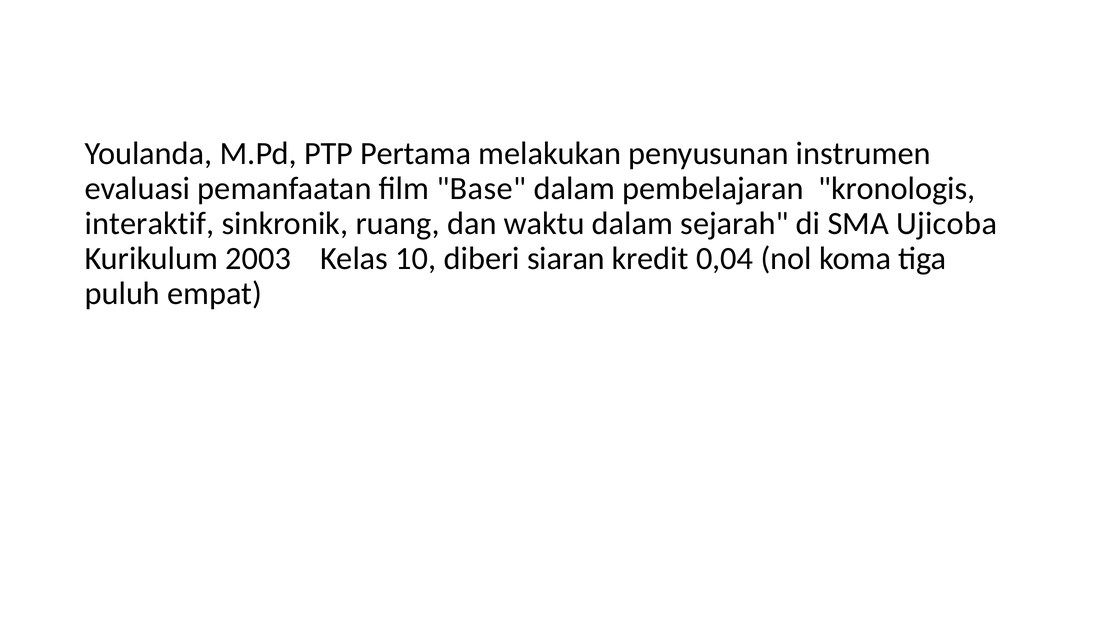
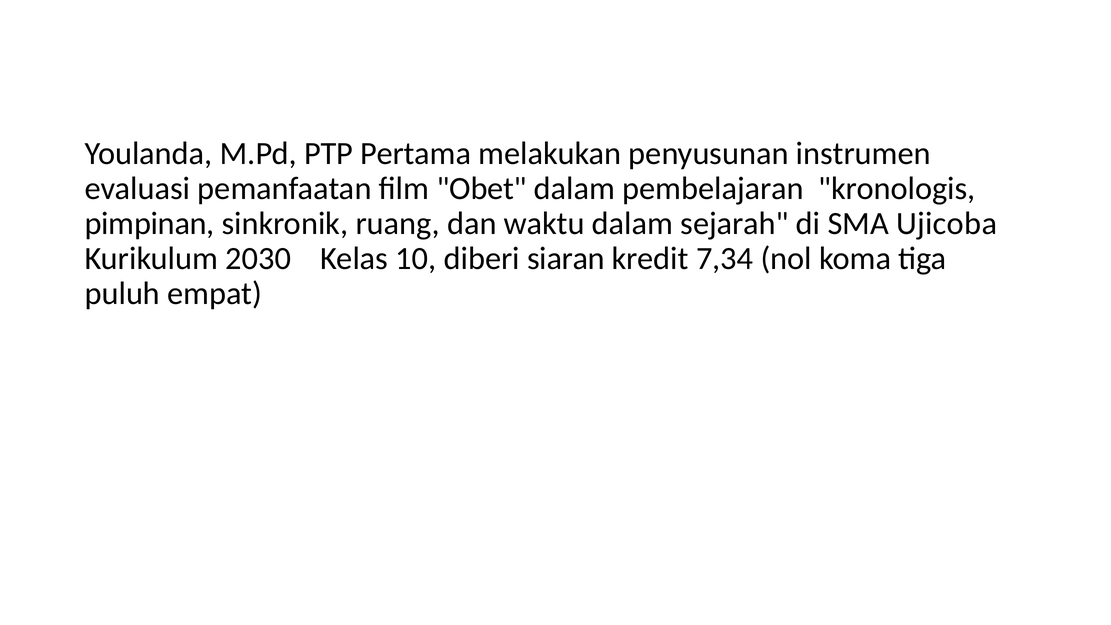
Base: Base -> Obet
interaktif: interaktif -> pimpinan
2003: 2003 -> 2030
0,04: 0,04 -> 7,34
